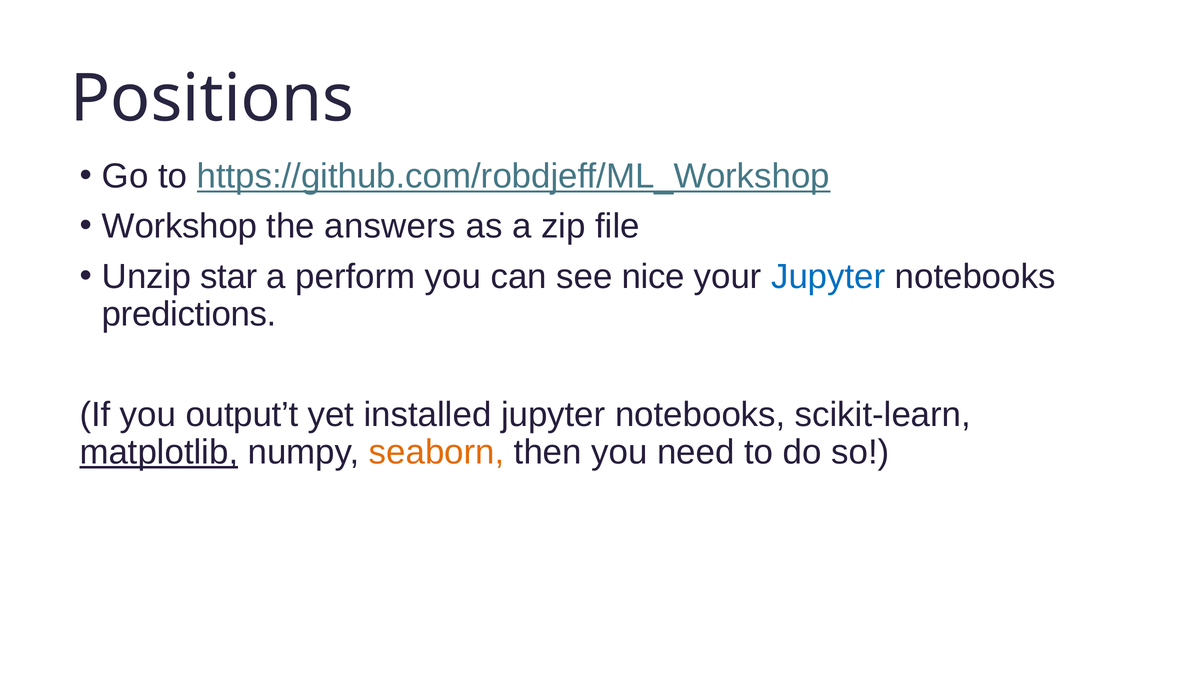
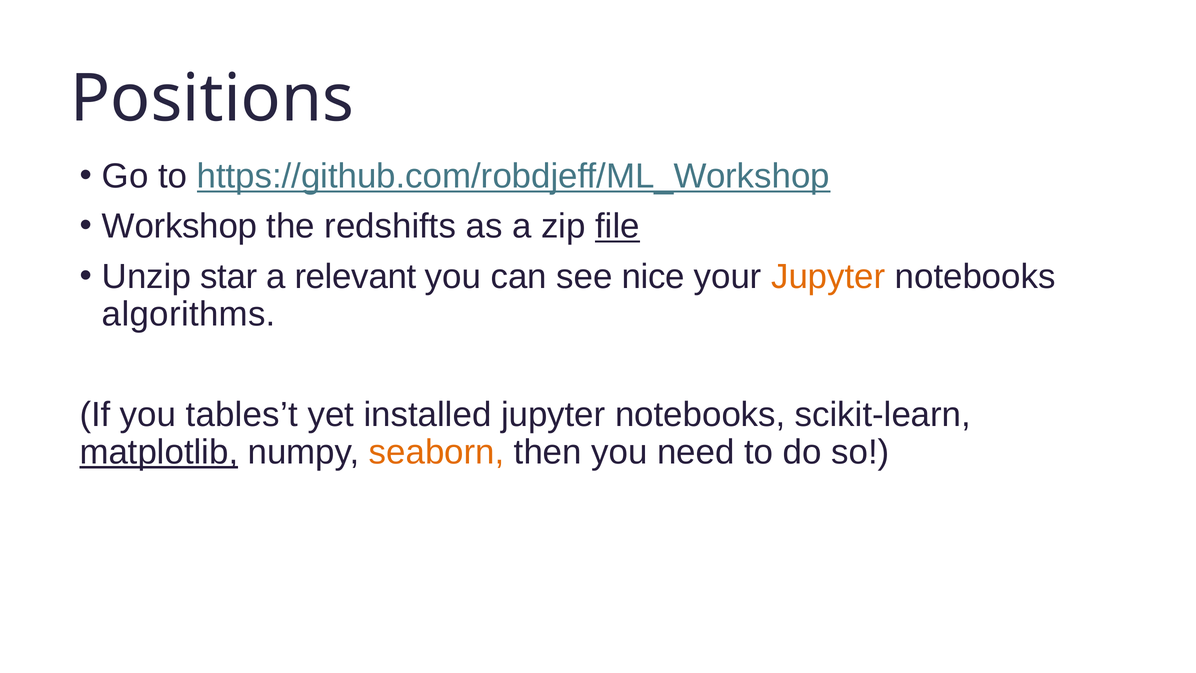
answers: answers -> redshifts
file underline: none -> present
perform: perform -> relevant
Jupyter at (828, 276) colour: blue -> orange
predictions: predictions -> algorithms
output’t: output’t -> tables’t
